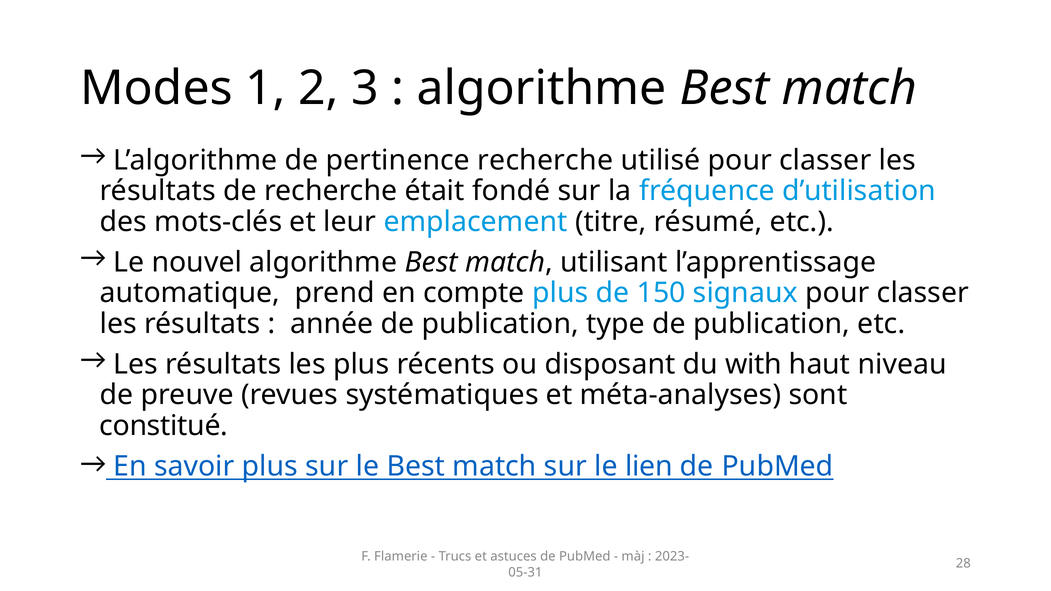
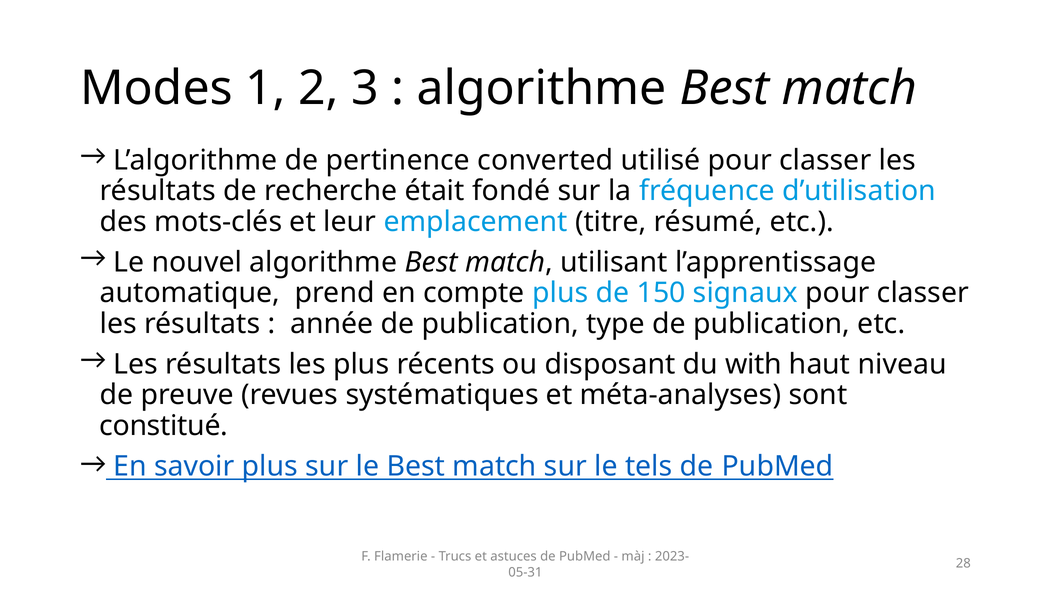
pertinence recherche: recherche -> converted
lien: lien -> tels
